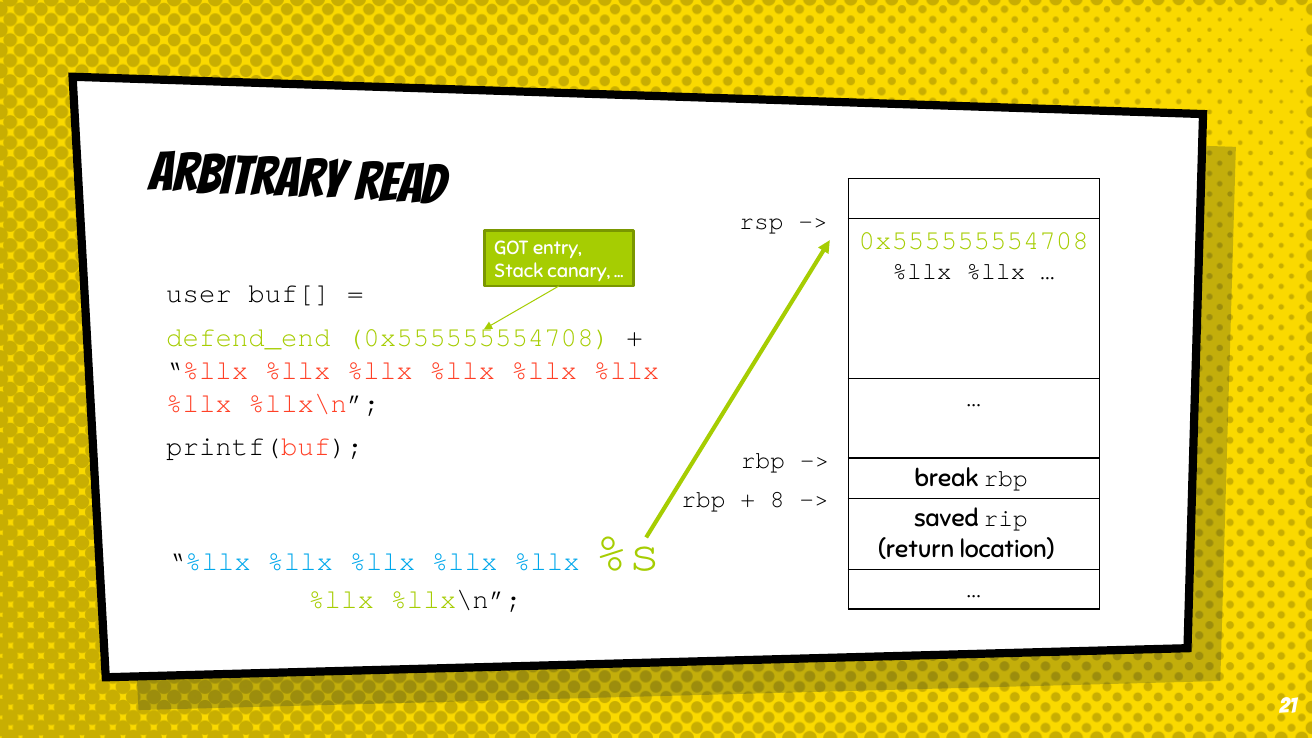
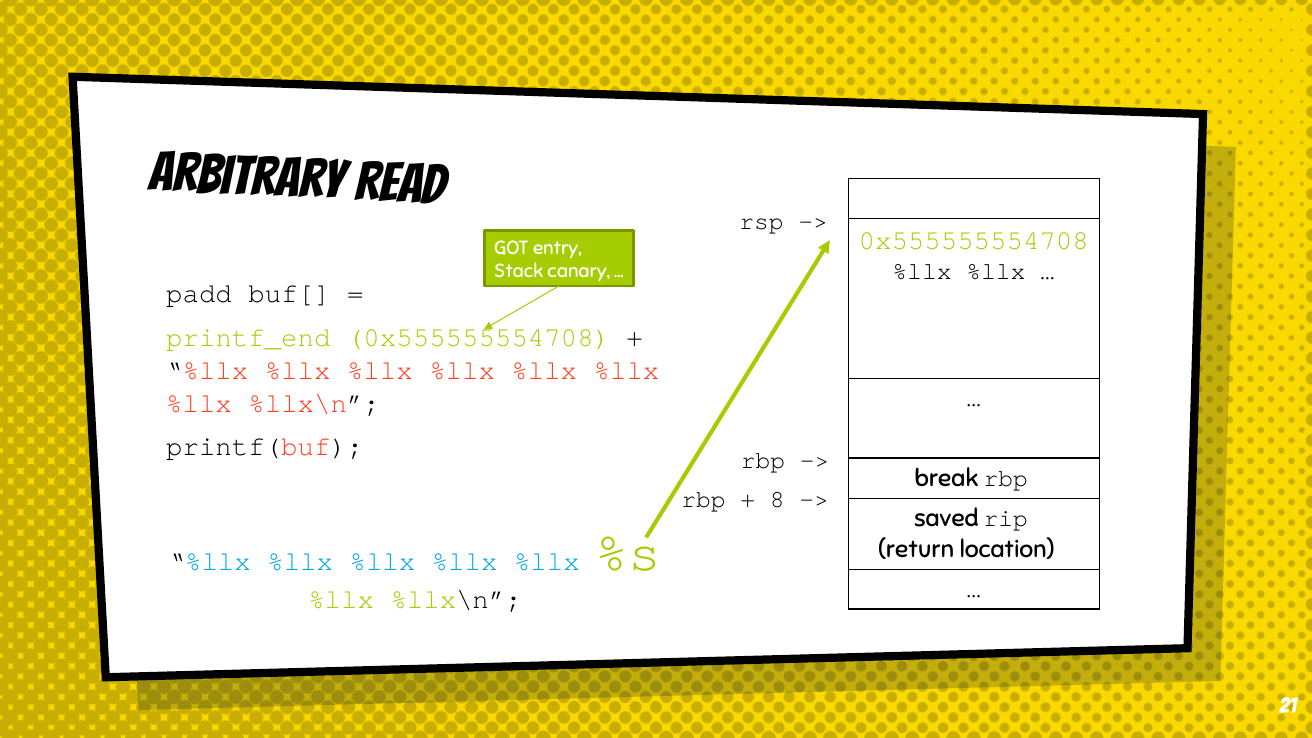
user: user -> padd
defend_end: defend_end -> printf_end
